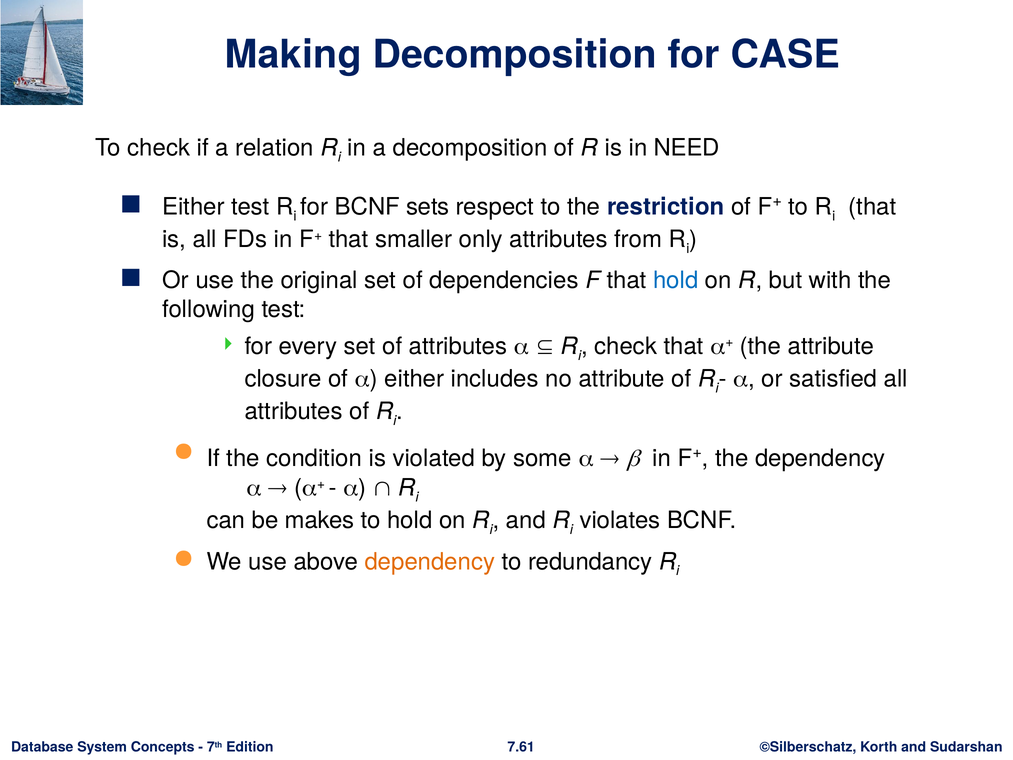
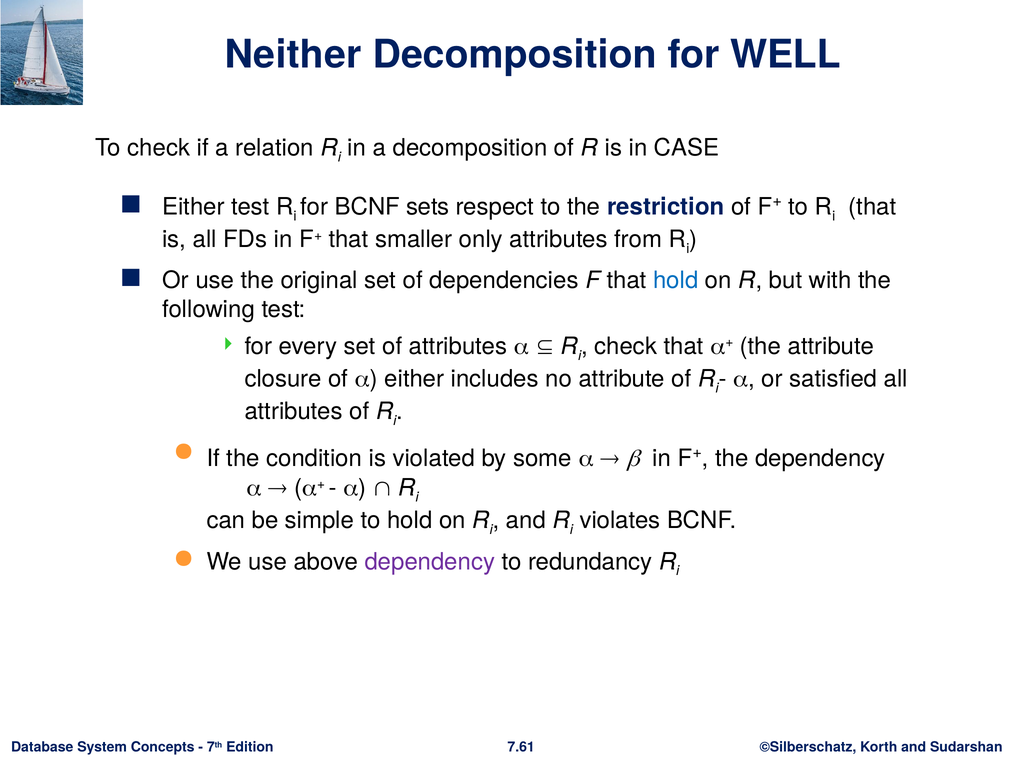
Making: Making -> Neither
CASE: CASE -> WELL
NEED: NEED -> CASE
makes: makes -> simple
dependency at (430, 561) colour: orange -> purple
